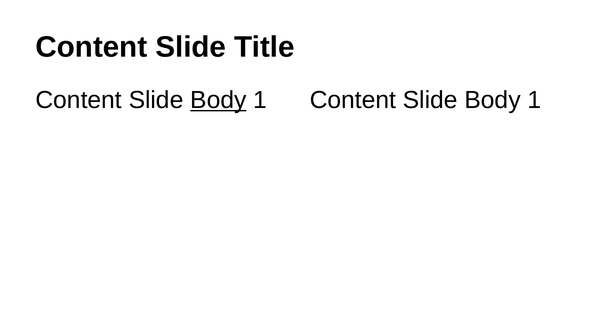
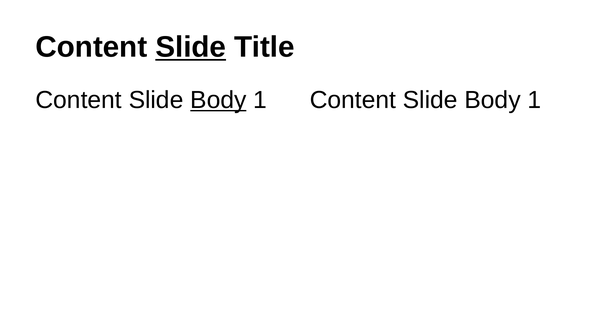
Slide at (191, 47) underline: none -> present
